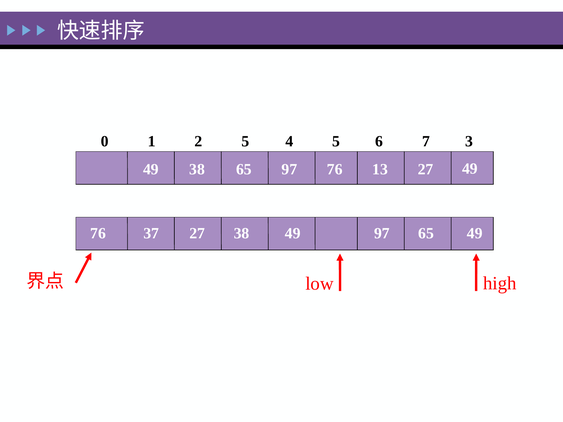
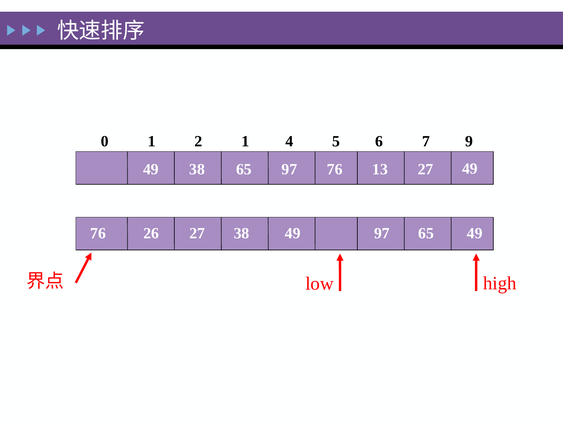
2 5: 5 -> 1
3: 3 -> 9
37: 37 -> 26
